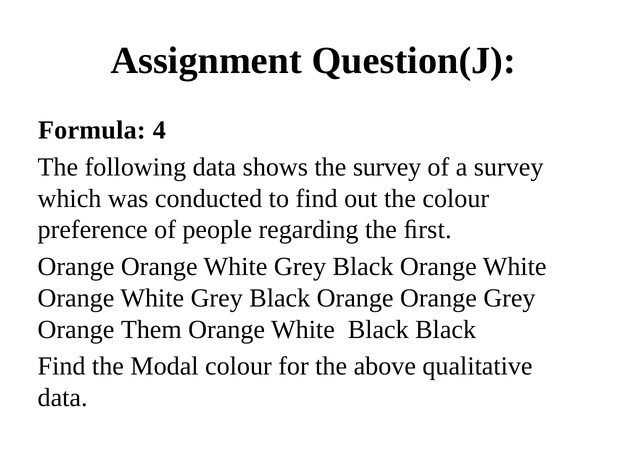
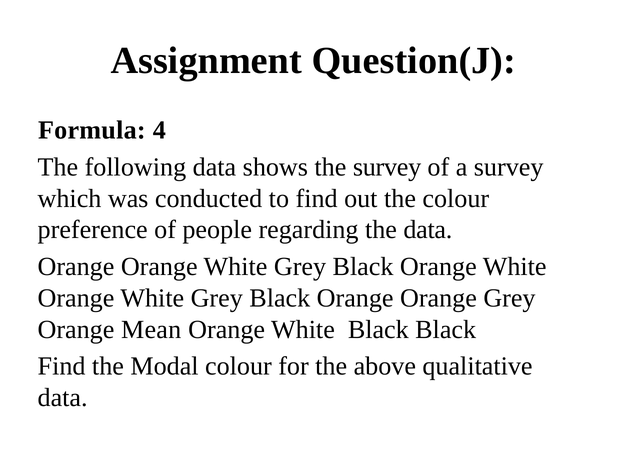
the ﬁrst: ﬁrst -> data
Them: Them -> Mean
